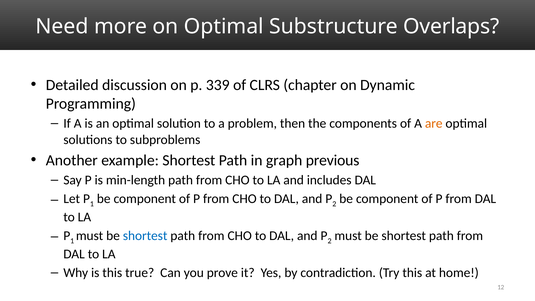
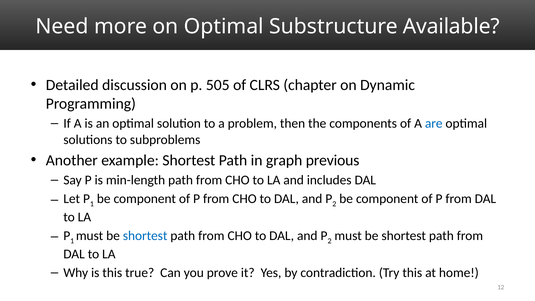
Overlaps: Overlaps -> Available
339: 339 -> 505
are colour: orange -> blue
